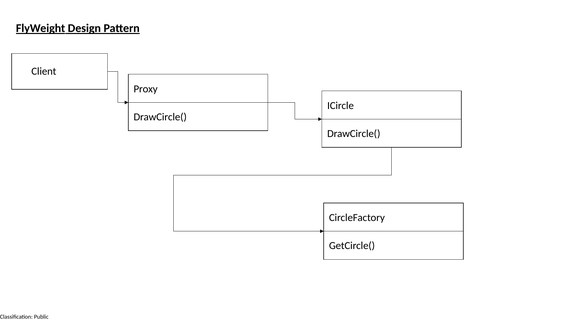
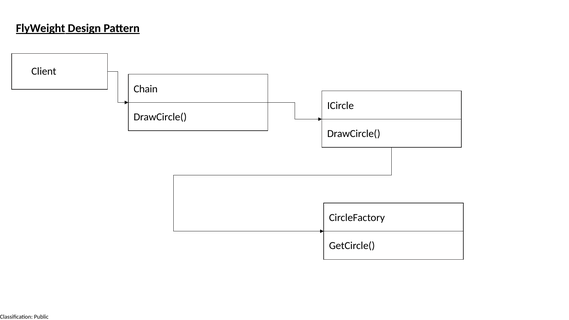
Proxy: Proxy -> Chain
